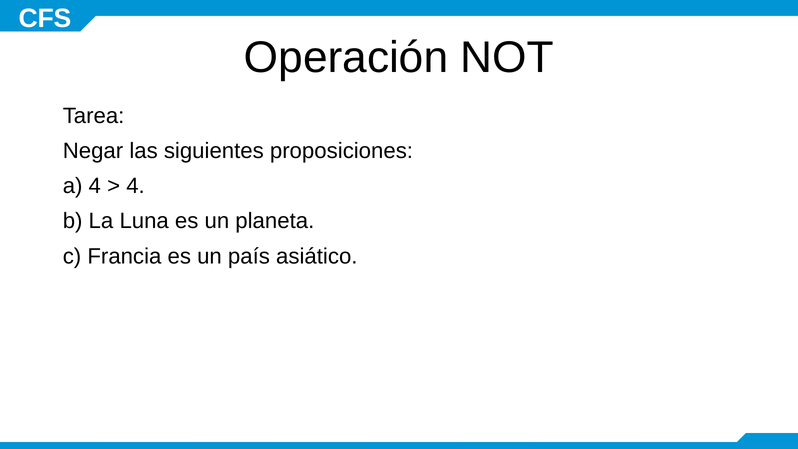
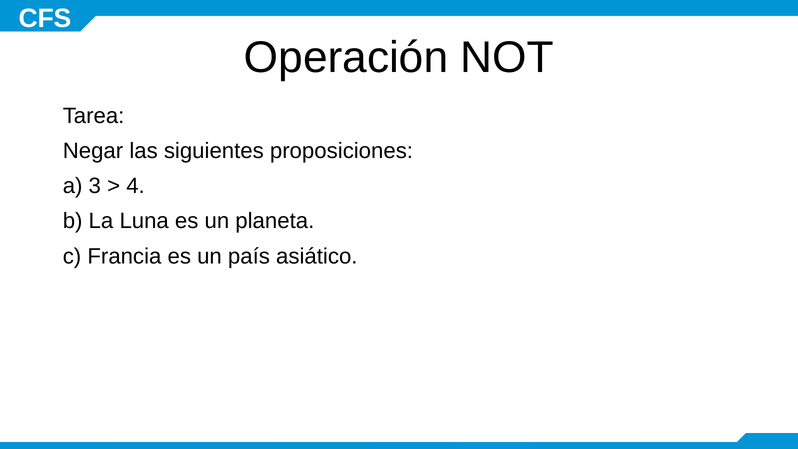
a 4: 4 -> 3
